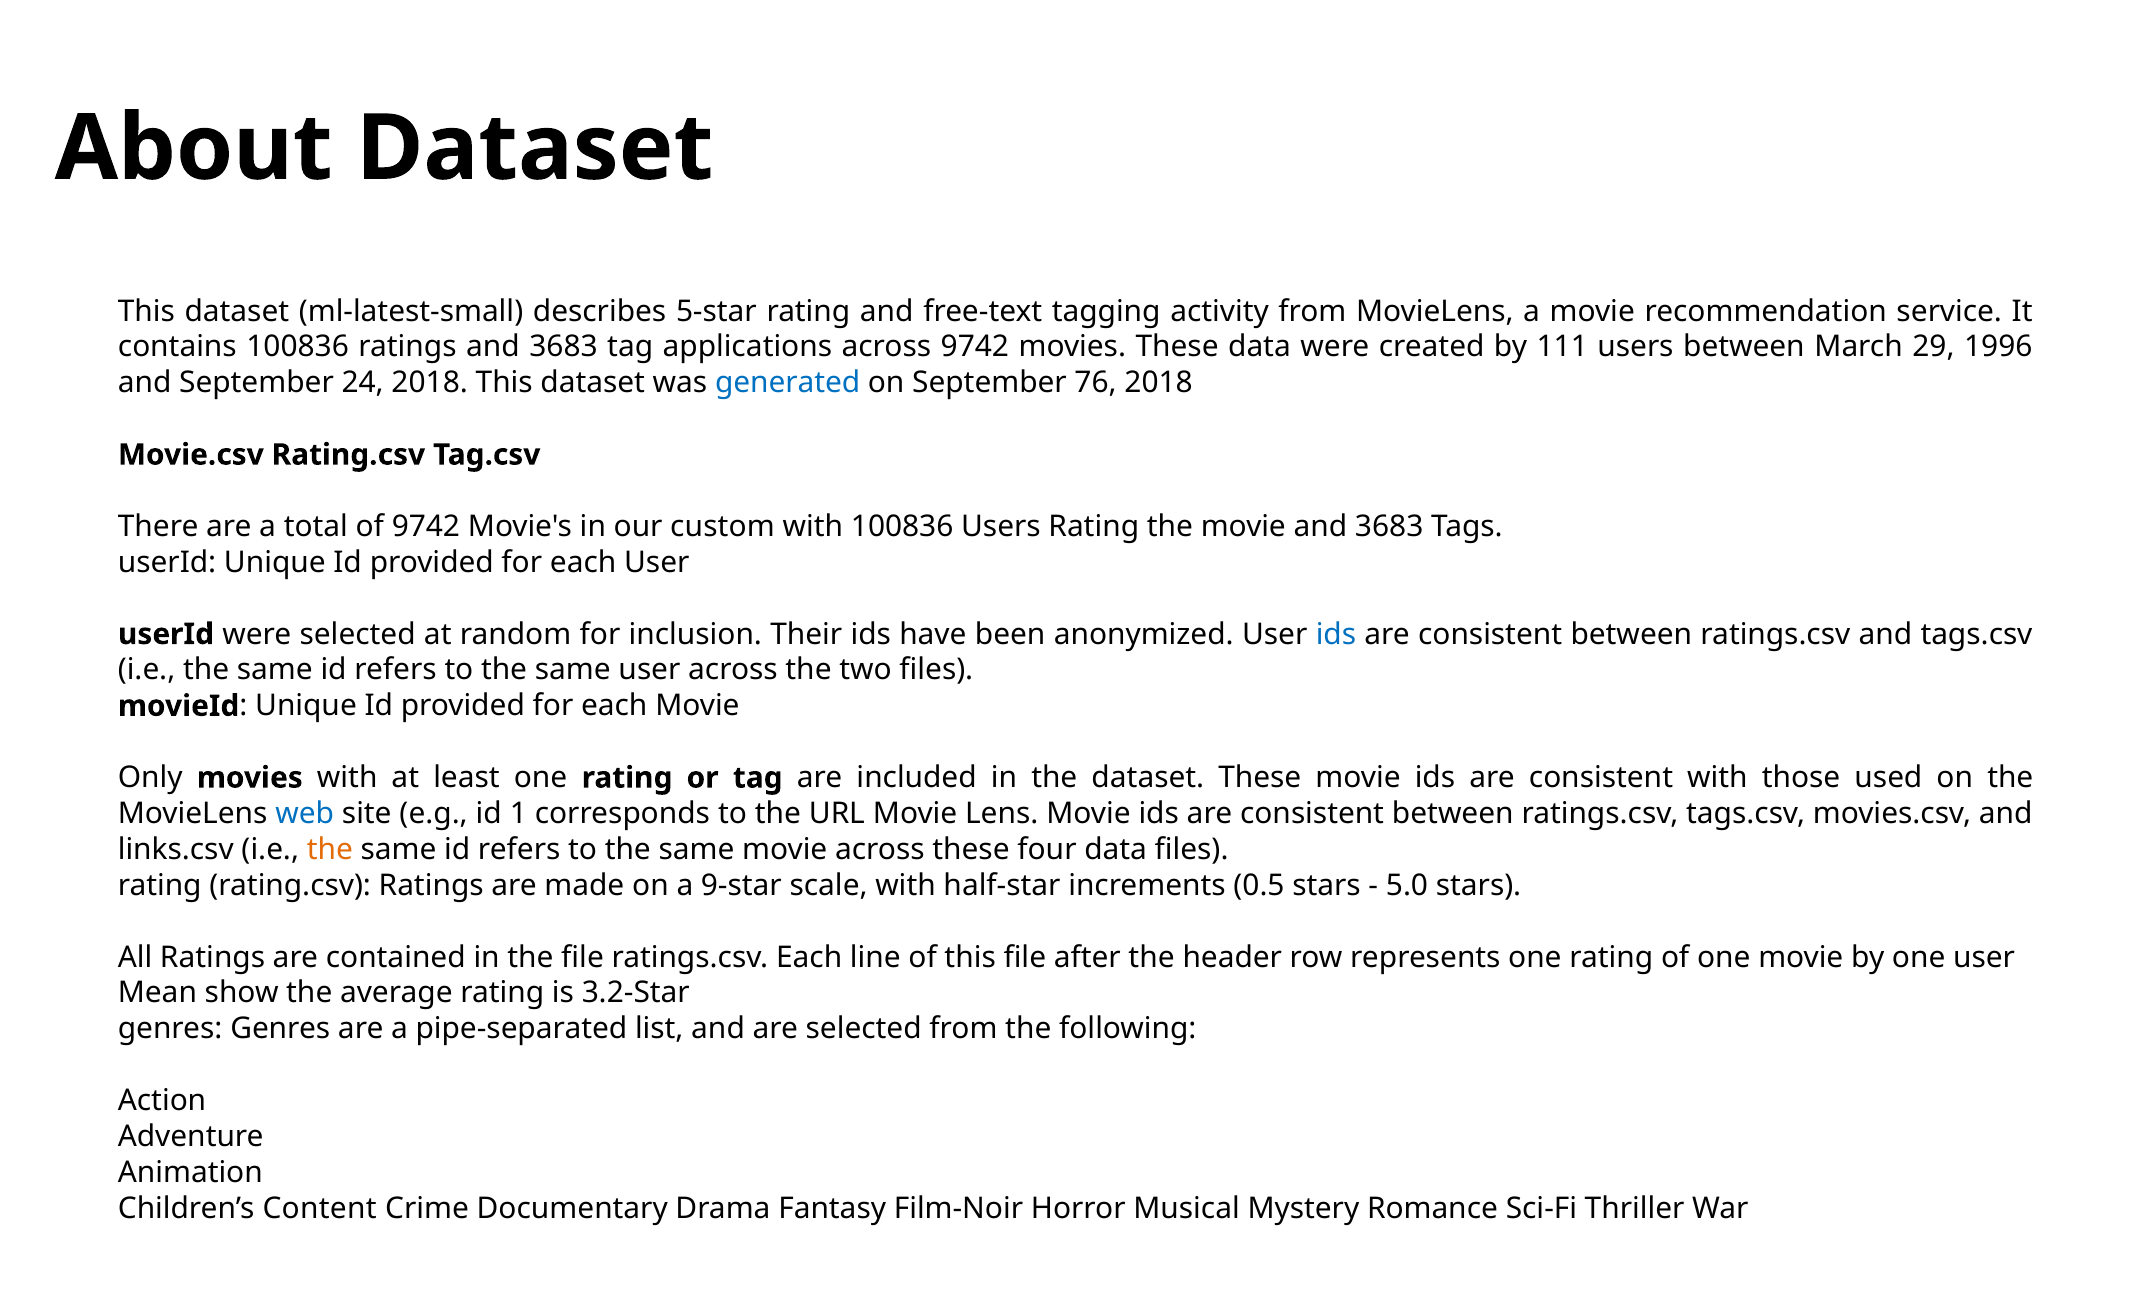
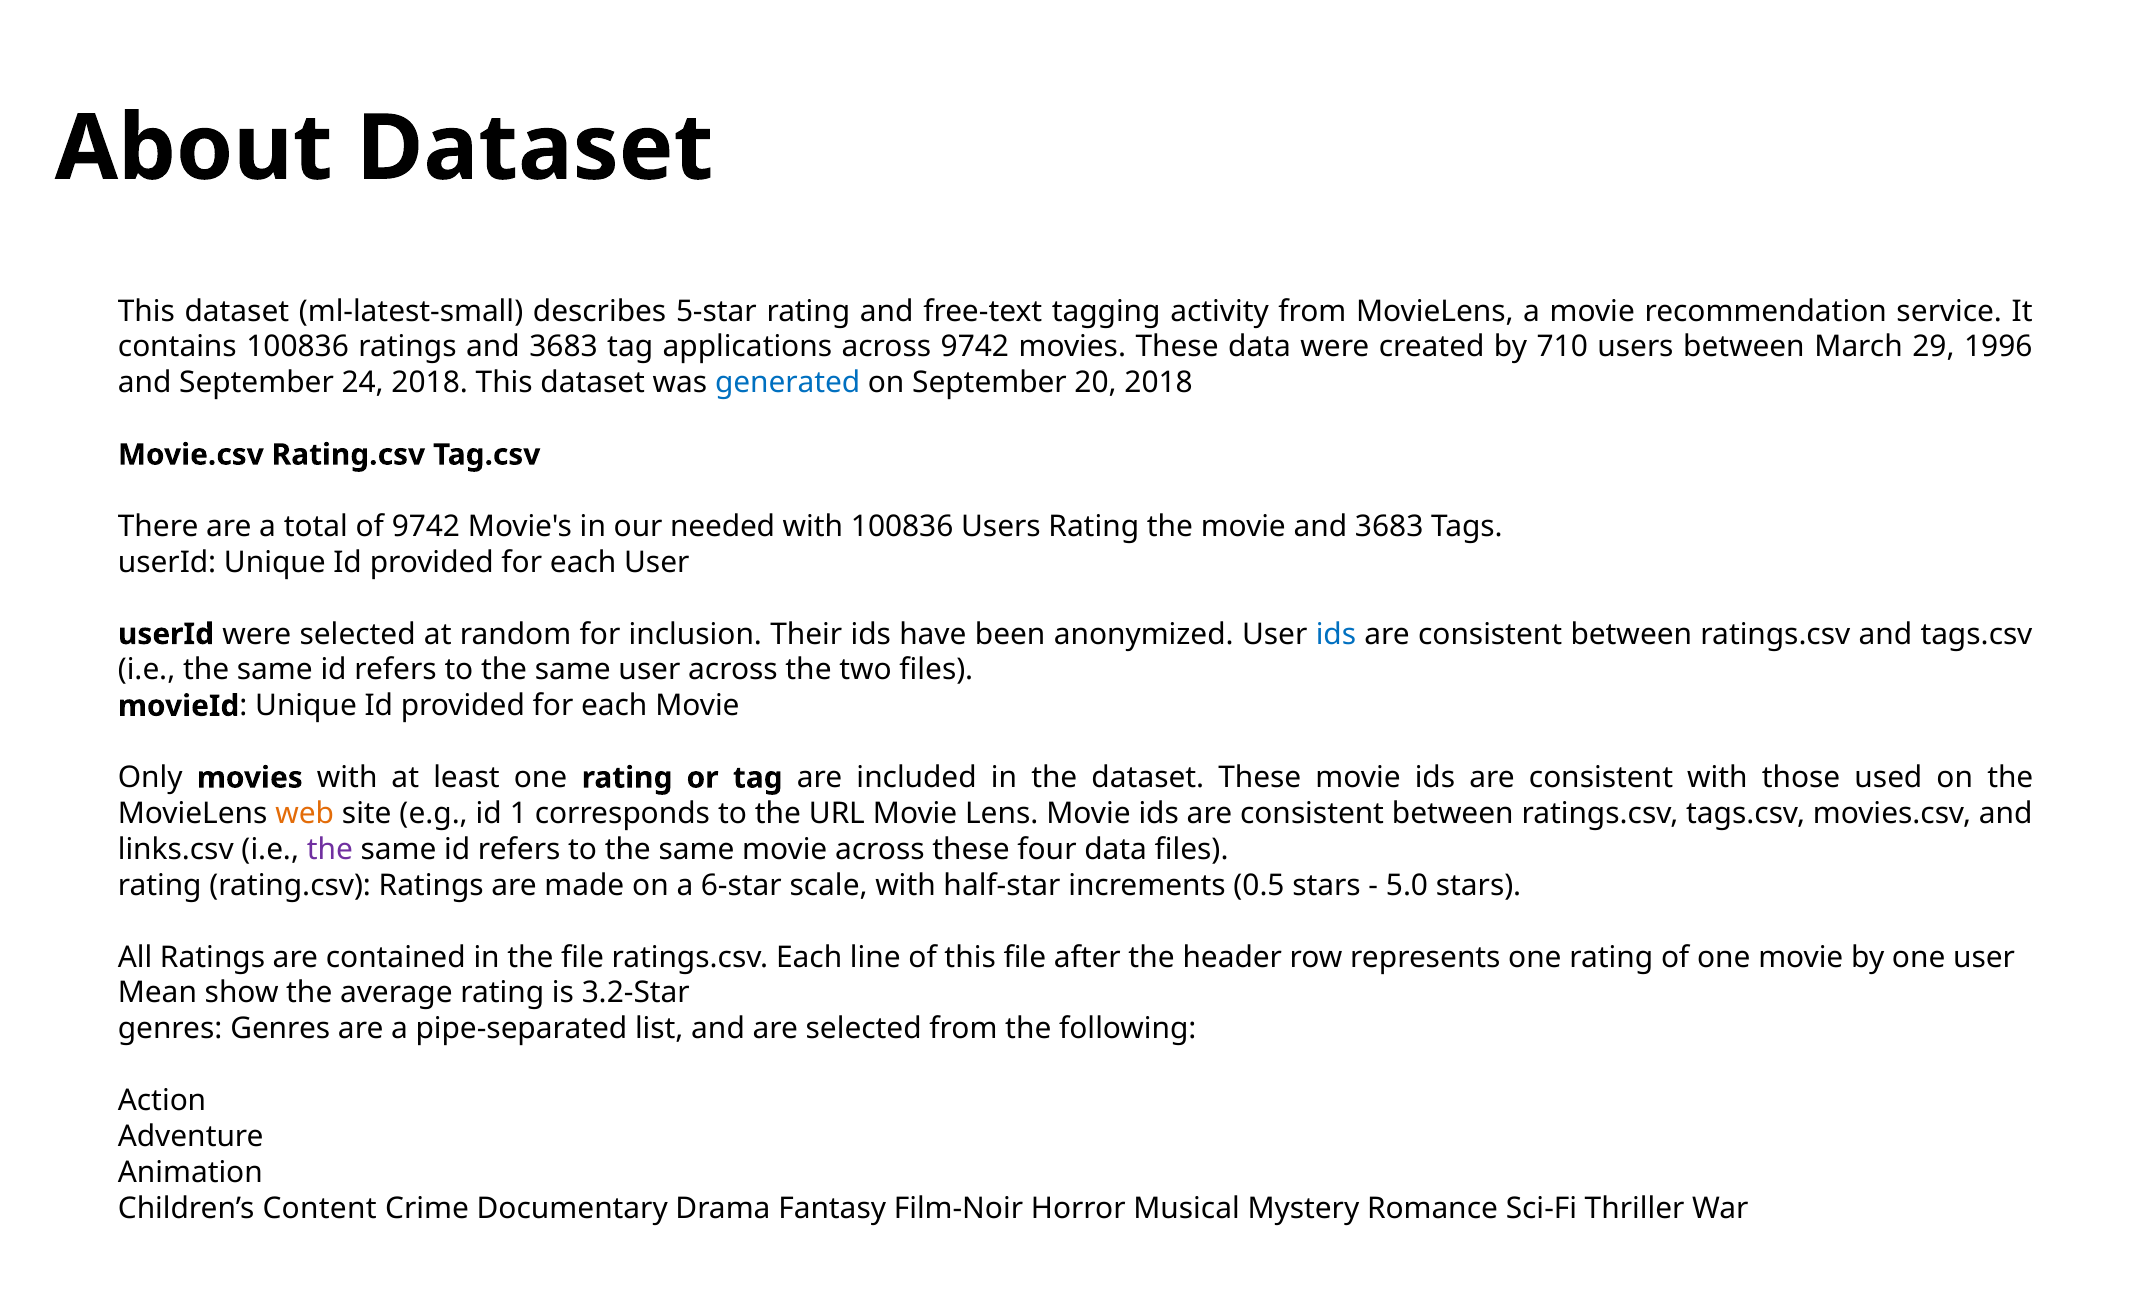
111: 111 -> 710
76: 76 -> 20
custom: custom -> needed
web colour: blue -> orange
the at (330, 849) colour: orange -> purple
9-star: 9-star -> 6-star
